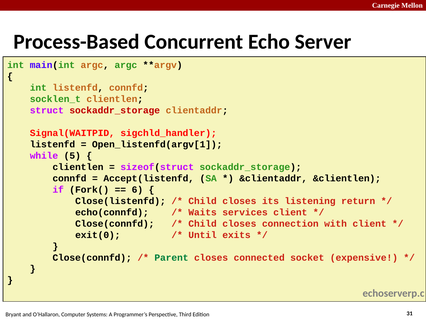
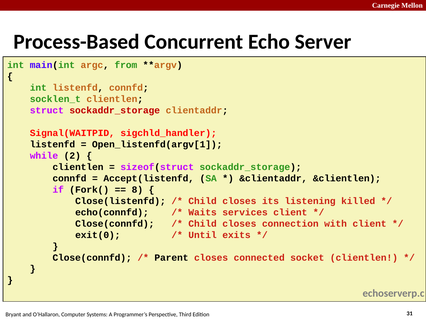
argc argc: argc -> from
5: 5 -> 2
6: 6 -> 8
return: return -> killed
Parent colour: green -> black
socket expensive: expensive -> clientlen
